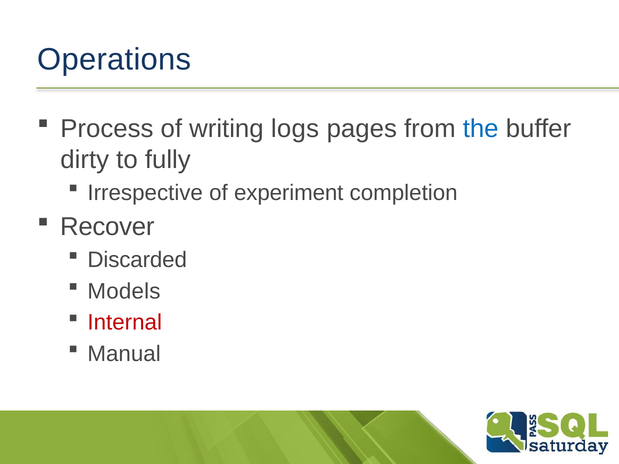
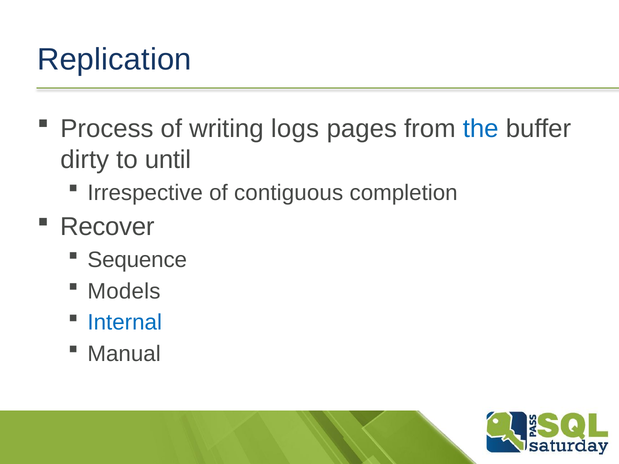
Operations: Operations -> Replication
fully: fully -> until
experiment: experiment -> contiguous
Discarded: Discarded -> Sequence
Internal colour: red -> blue
